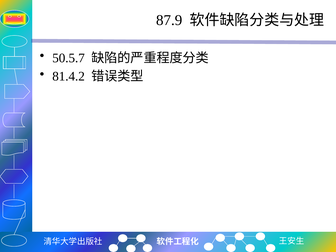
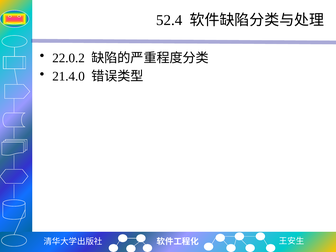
87.9: 87.9 -> 52.4
50.5.7: 50.5.7 -> 22.0.2
81.4.2: 81.4.2 -> 21.4.0
